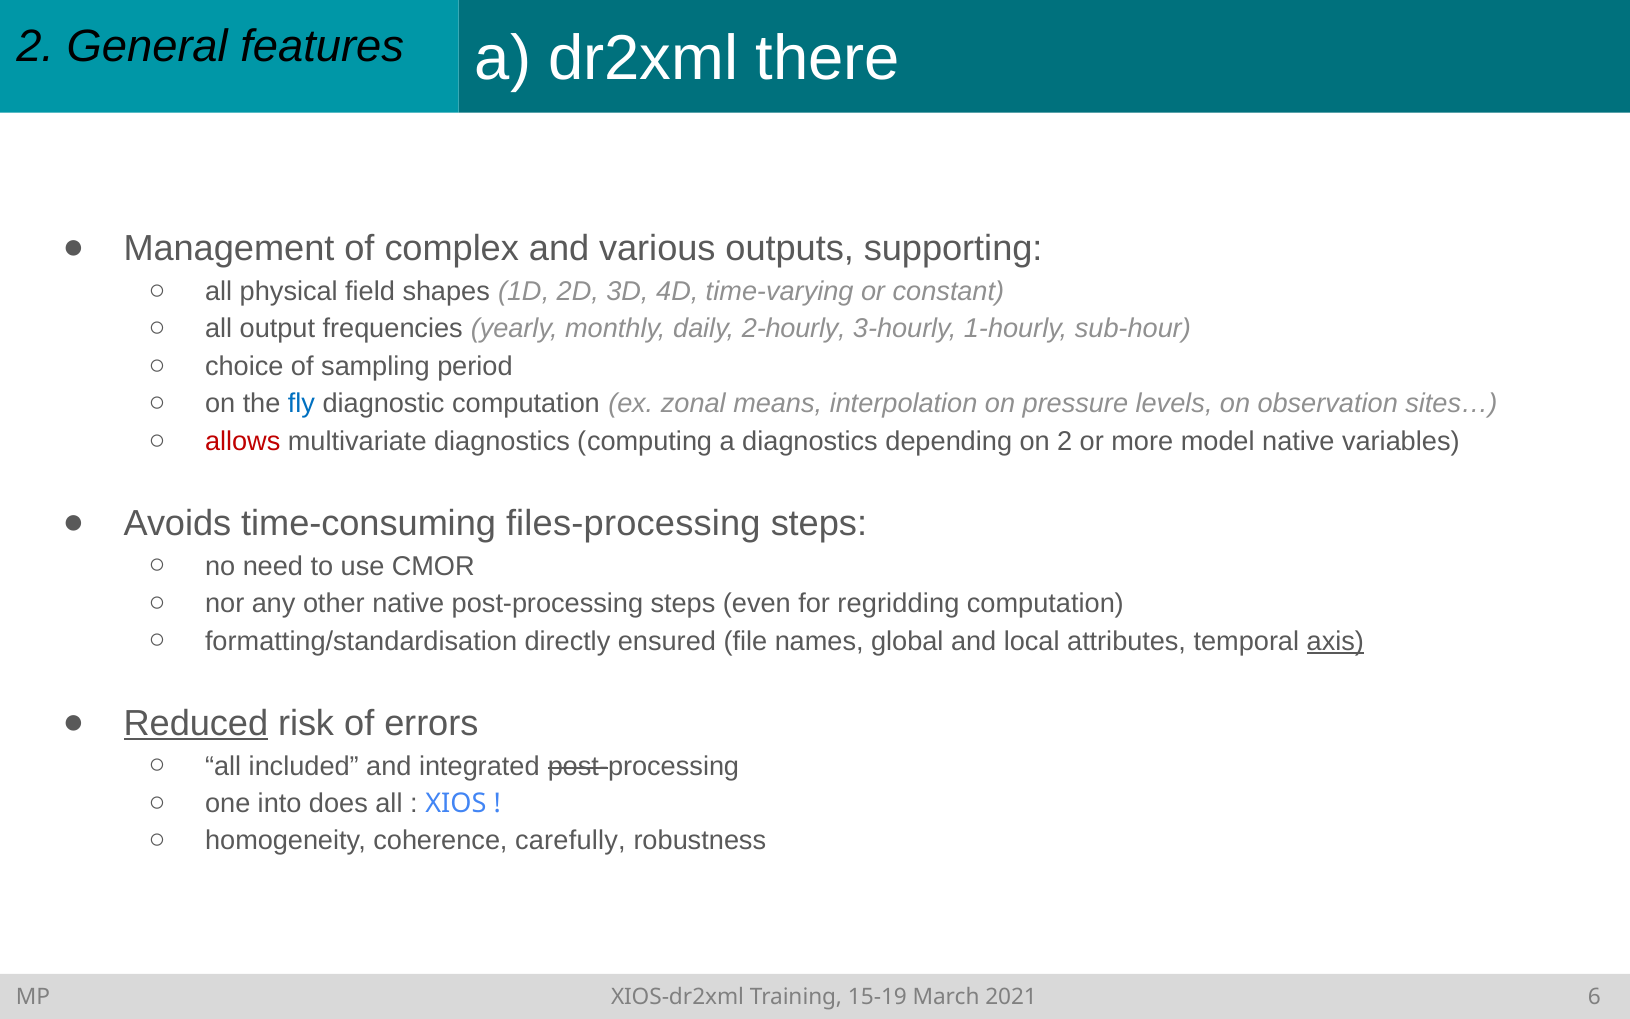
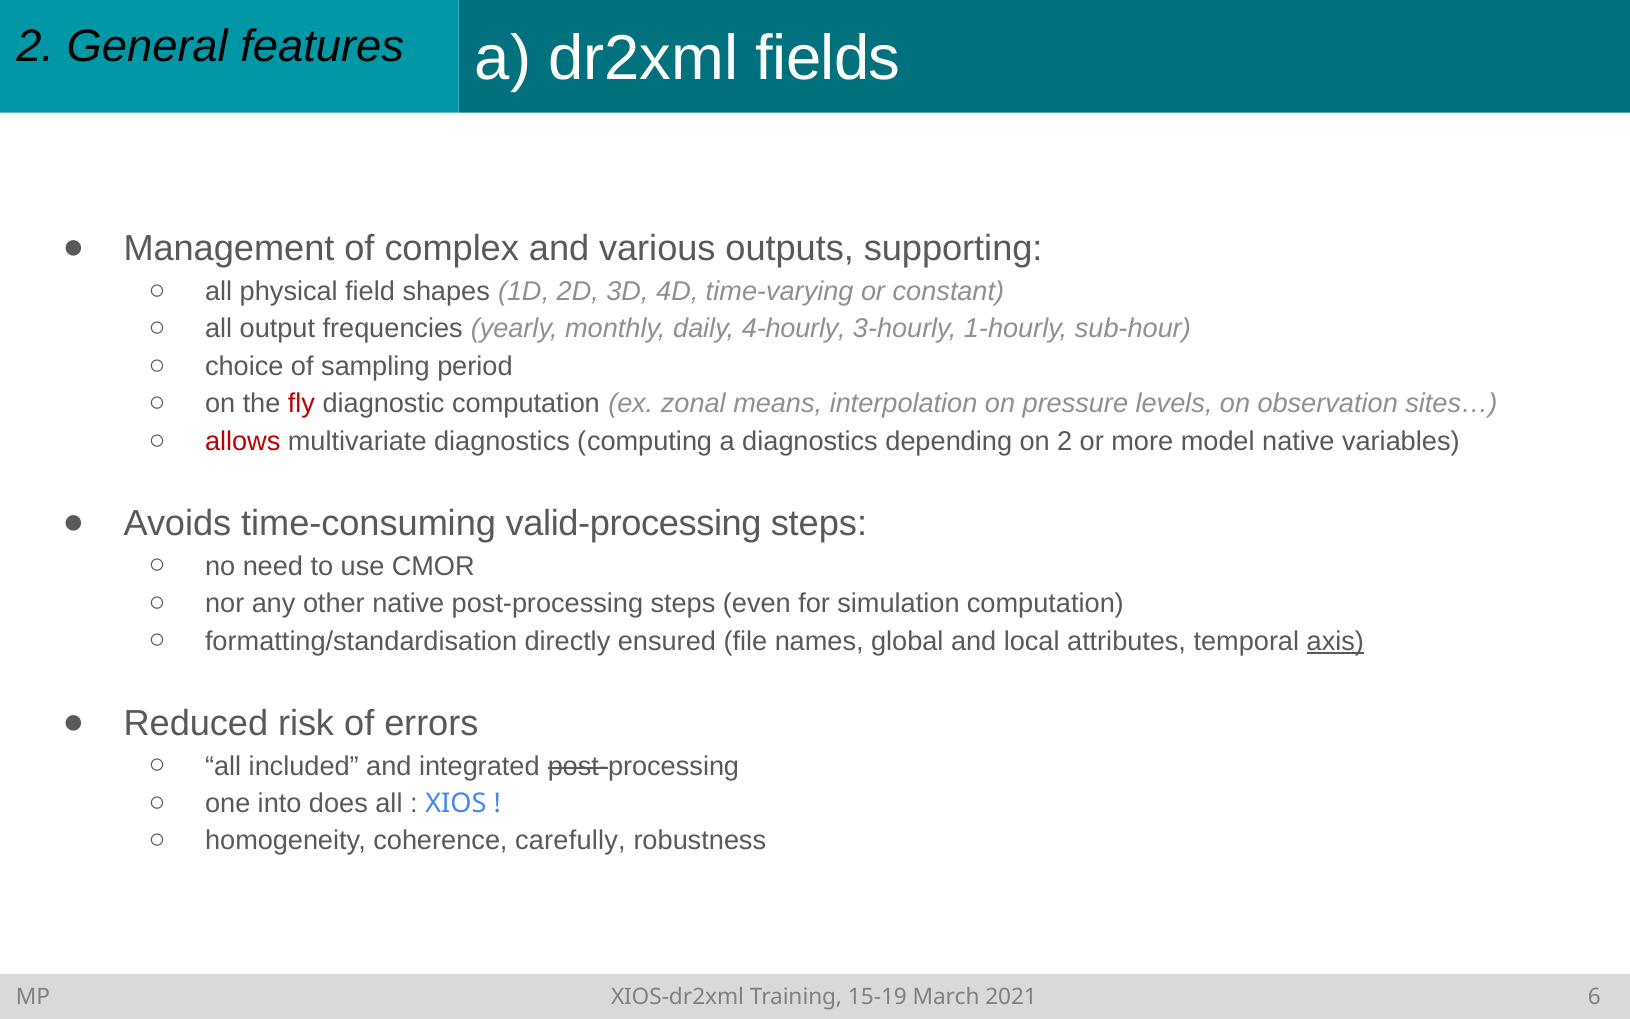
there: there -> fields
2-hourly: 2-hourly -> 4-hourly
fly colour: blue -> red
files-processing: files-processing -> valid-processing
regridding: regridding -> simulation
Reduced underline: present -> none
